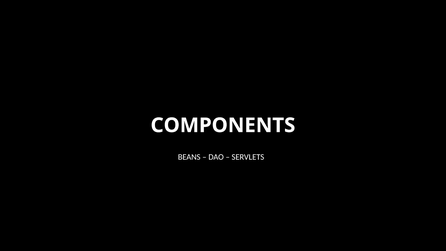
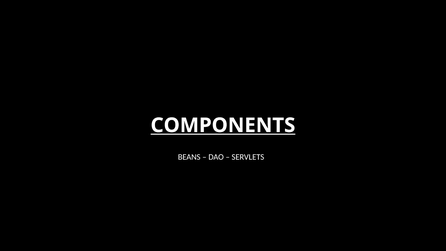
COMPONENTS underline: none -> present
